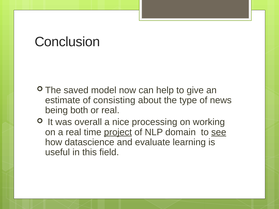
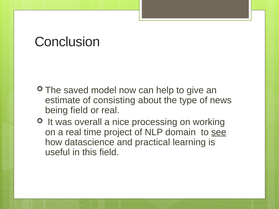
being both: both -> field
project underline: present -> none
evaluate: evaluate -> practical
